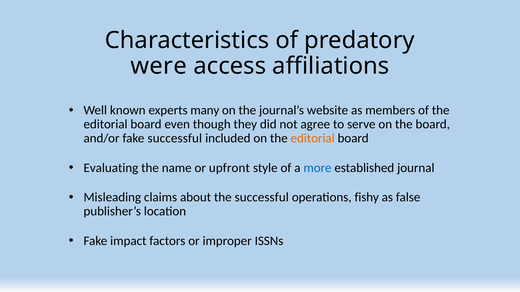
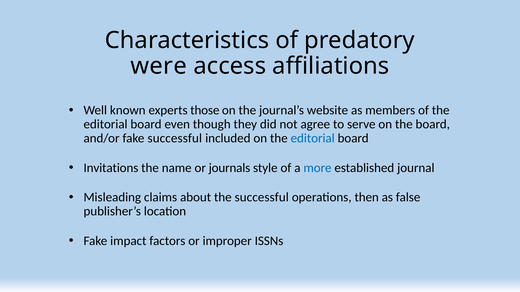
many: many -> those
editorial at (313, 139) colour: orange -> blue
Evaluating: Evaluating -> Invitations
upfront: upfront -> journals
fishy: fishy -> then
